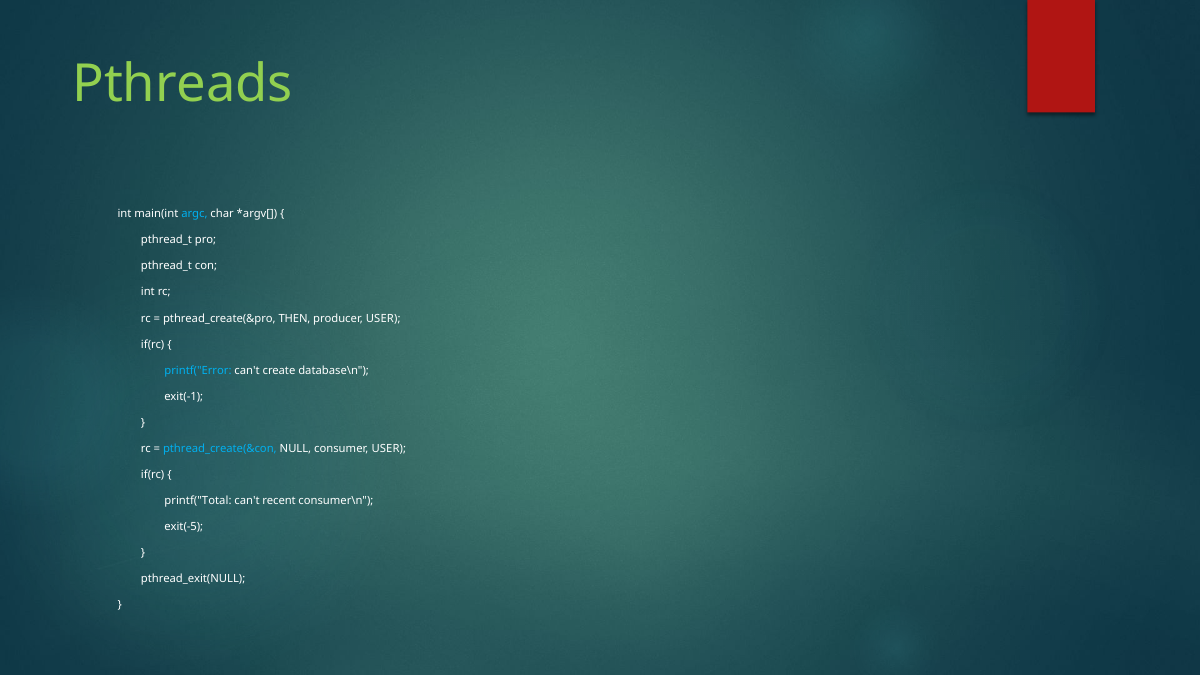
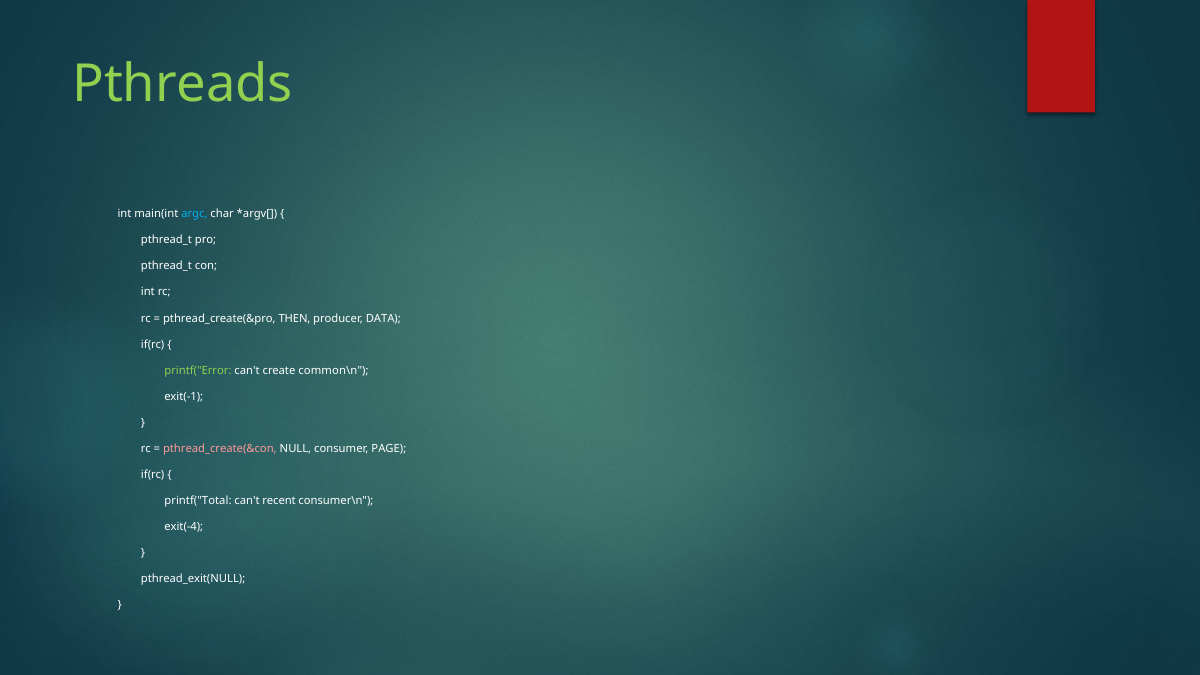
producer USER: USER -> DATA
printf("Error colour: light blue -> light green
database\n: database\n -> common\n
pthread_create(&con colour: light blue -> pink
consumer USER: USER -> PAGE
exit(-5: exit(-5 -> exit(-4
